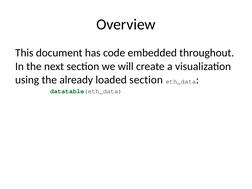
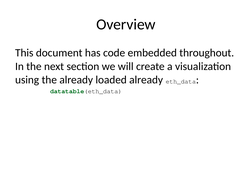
loaded section: section -> already
